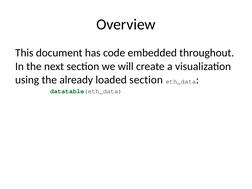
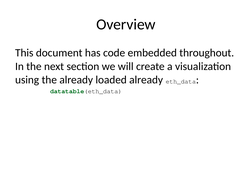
loaded section: section -> already
